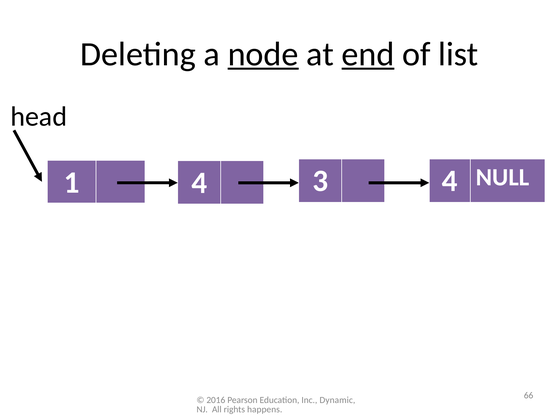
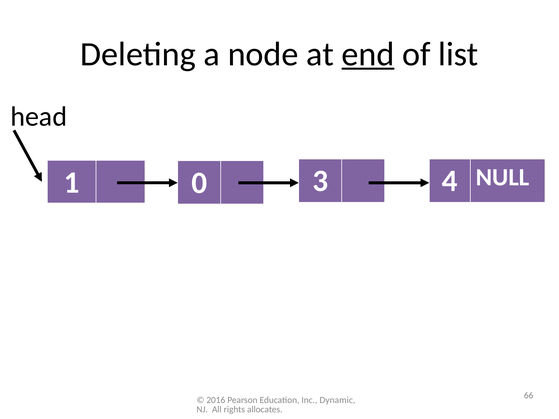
node underline: present -> none
1 4: 4 -> 0
happens: happens -> allocates
